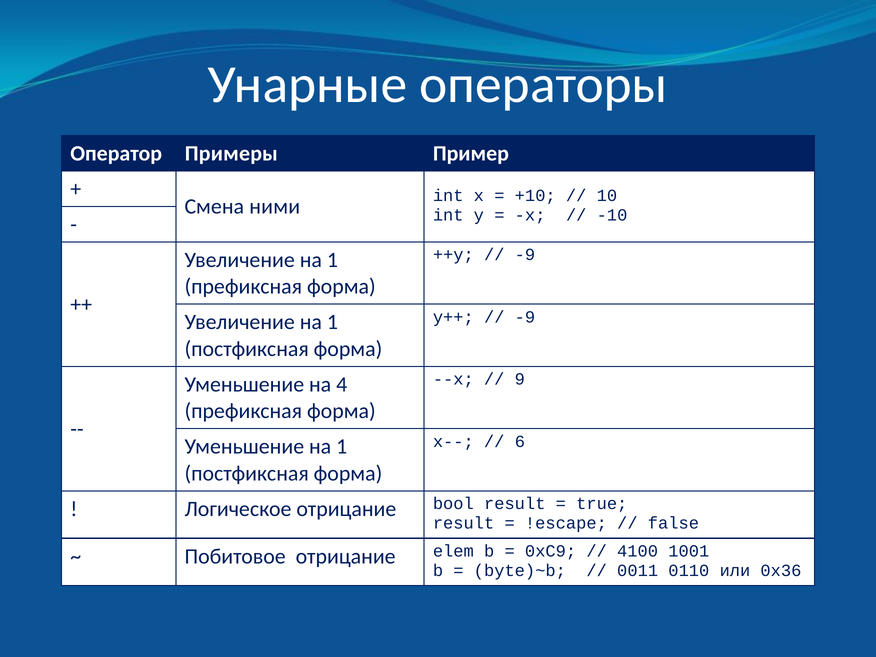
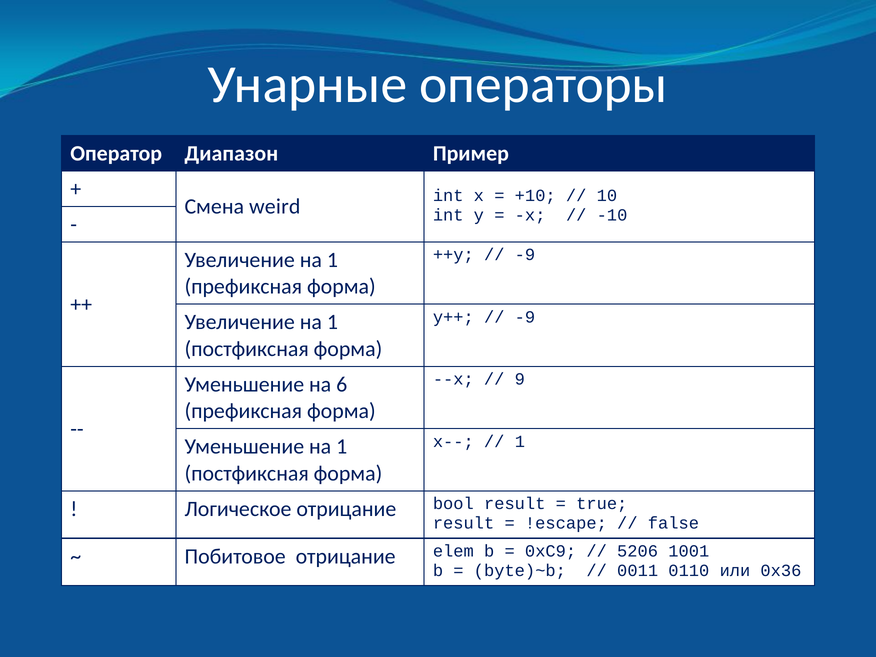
Примеры: Примеры -> Диапазон
ними: ними -> weird
4: 4 -> 6
6 at (520, 442): 6 -> 1
4100: 4100 -> 5206
